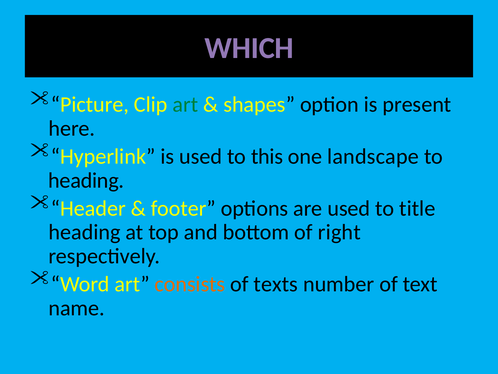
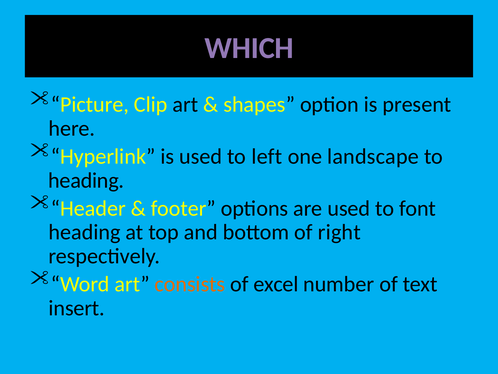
art at (185, 104) colour: green -> black
this: this -> left
title: title -> font
texts: texts -> excel
name: name -> insert
